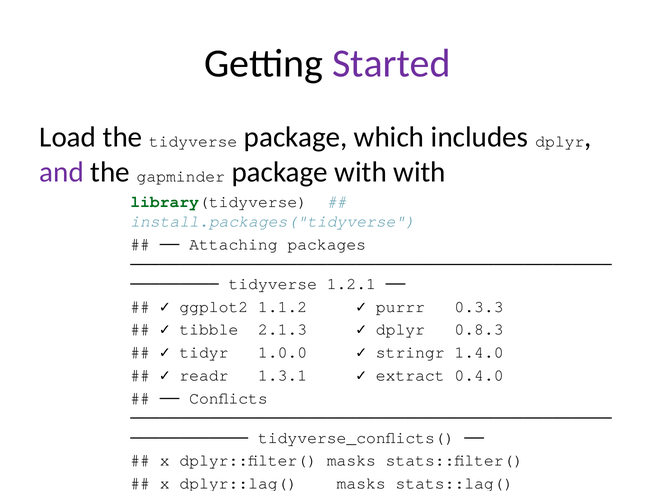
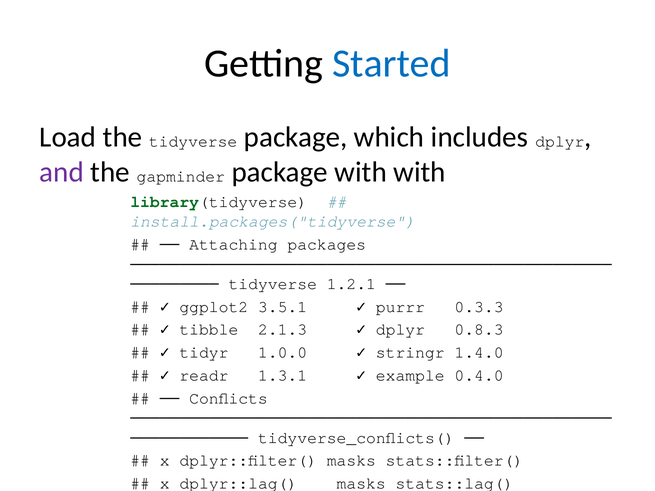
Started colour: purple -> blue
1.1.2: 1.1.2 -> 3.5.1
1.3.1 extract: extract -> example
